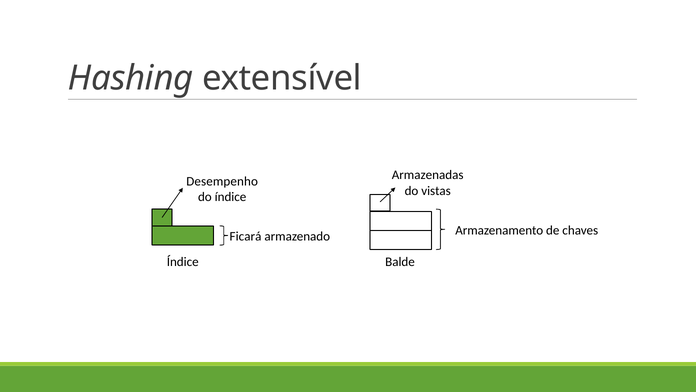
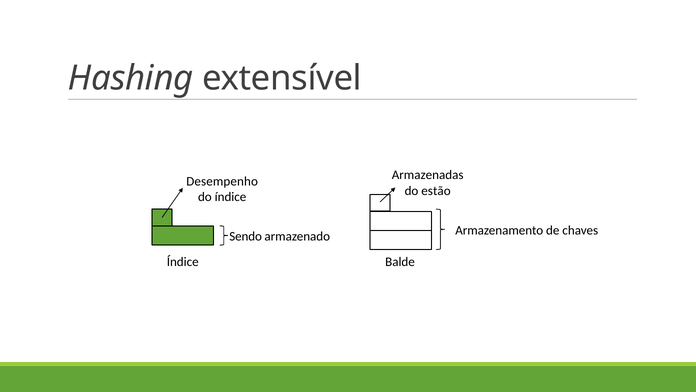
vistas: vistas -> estão
Ficará: Ficará -> Sendo
